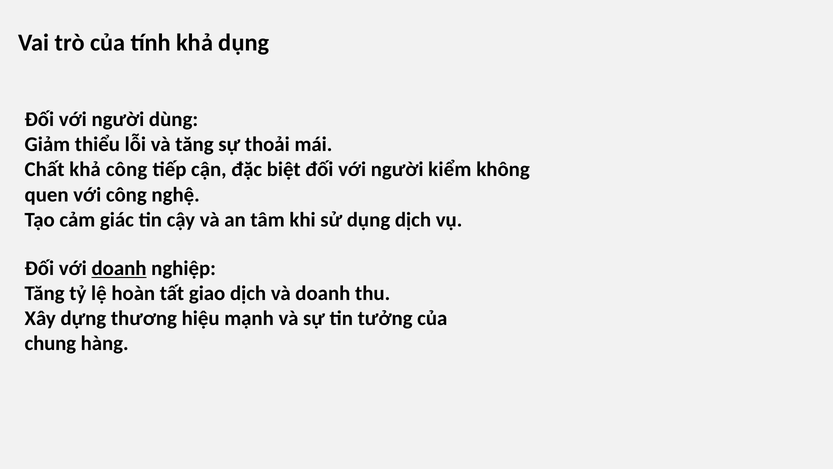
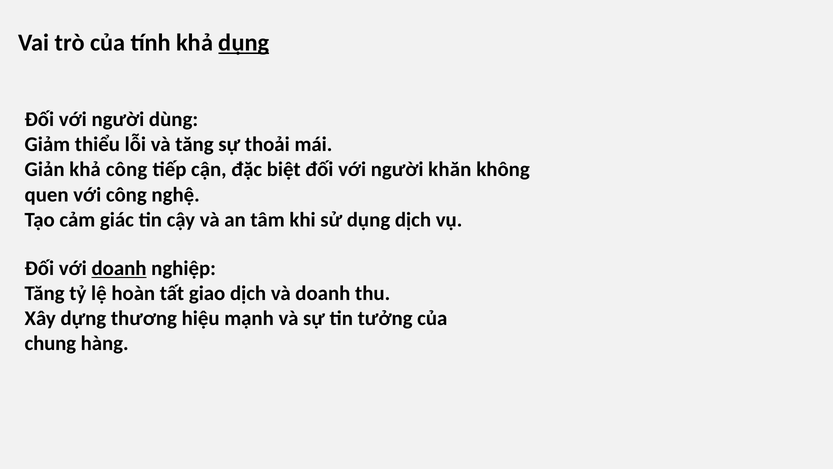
dụng at (244, 43) underline: none -> present
Chất: Chất -> Giản
kiểm: kiểm -> khăn
